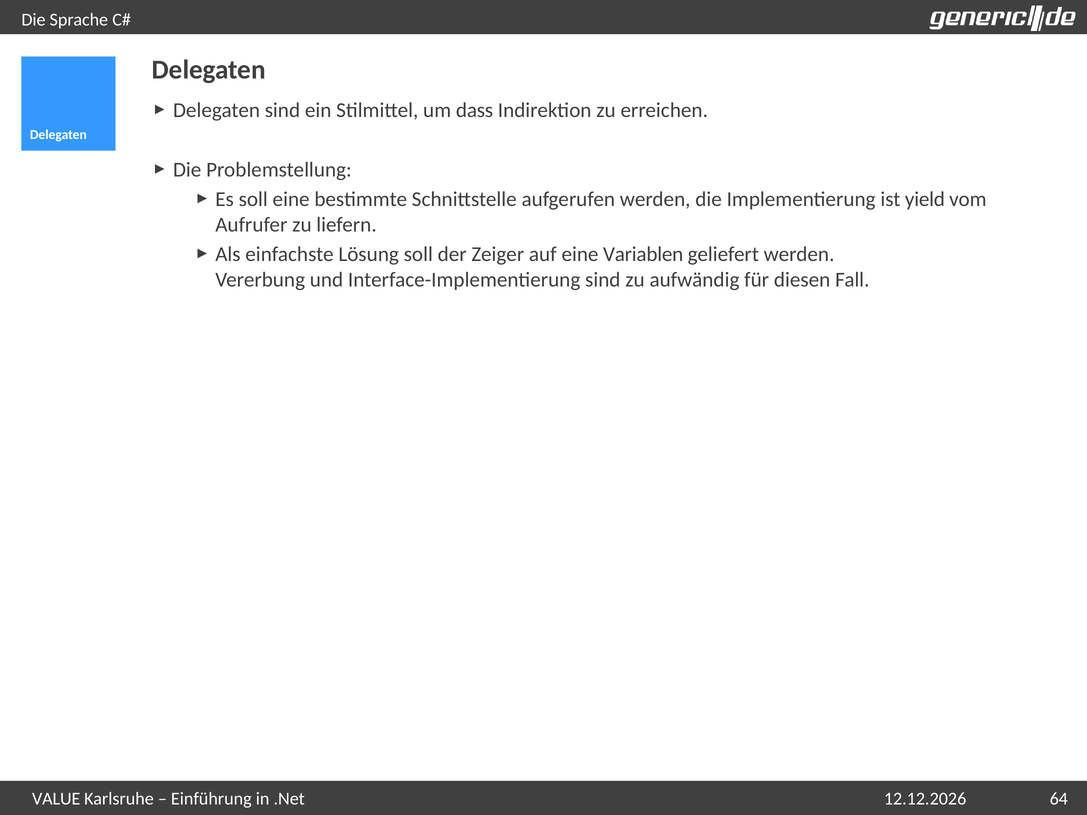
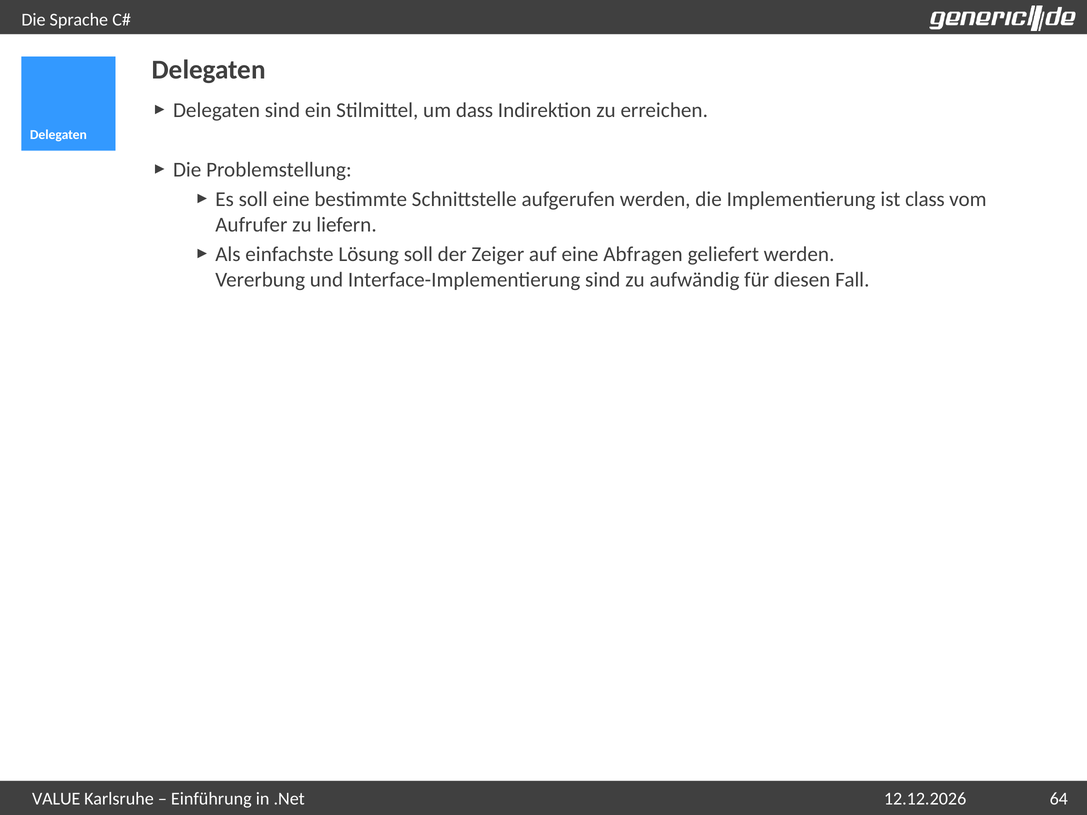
yield: yield -> class
Variablen: Variablen -> Abfragen
